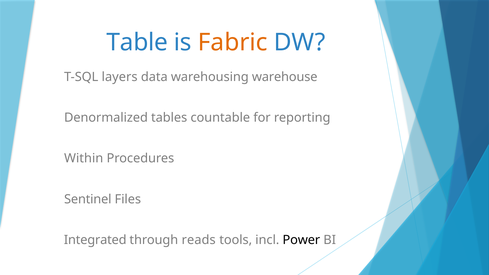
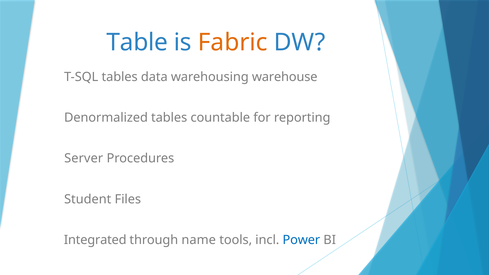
T-SQL layers: layers -> tables
Within: Within -> Server
Sentinel: Sentinel -> Student
reads: reads -> name
Power colour: black -> blue
